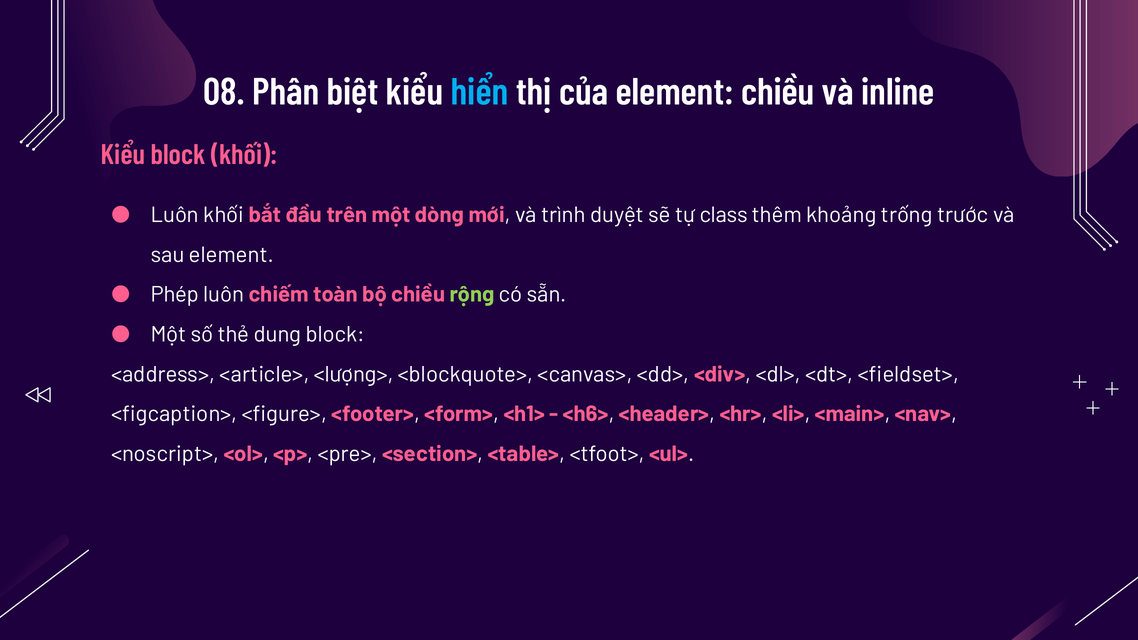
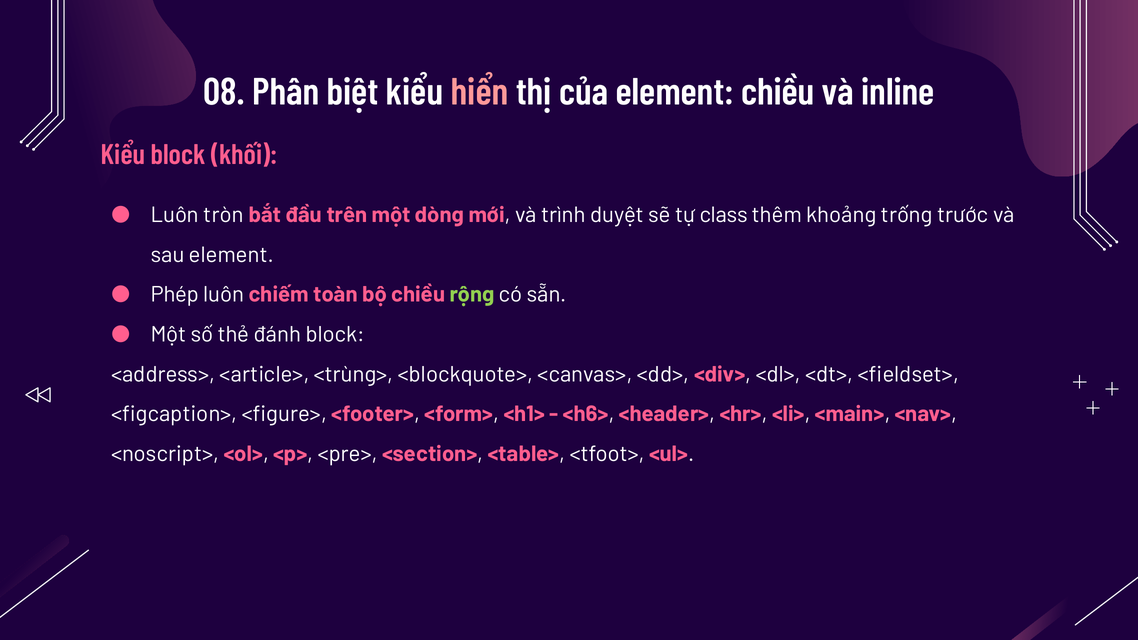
hiển colour: light blue -> pink
Luôn khối: khối -> tròn
dung: dung -> đánh
<lượng>: <lượng> -> <trùng>
